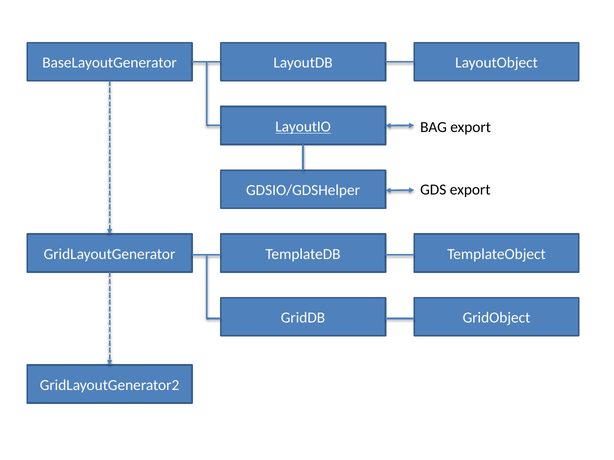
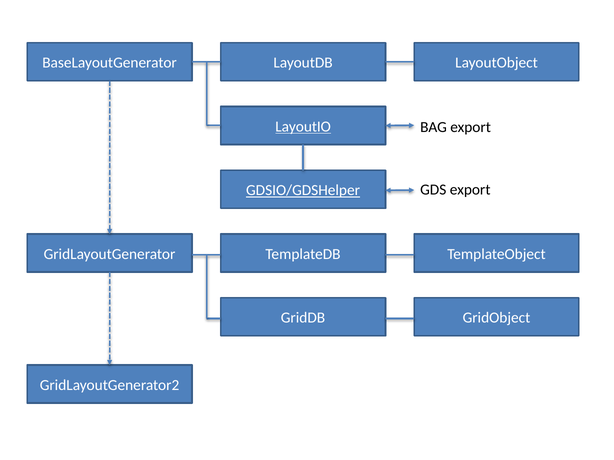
GDSIO/GDSHelper underline: none -> present
